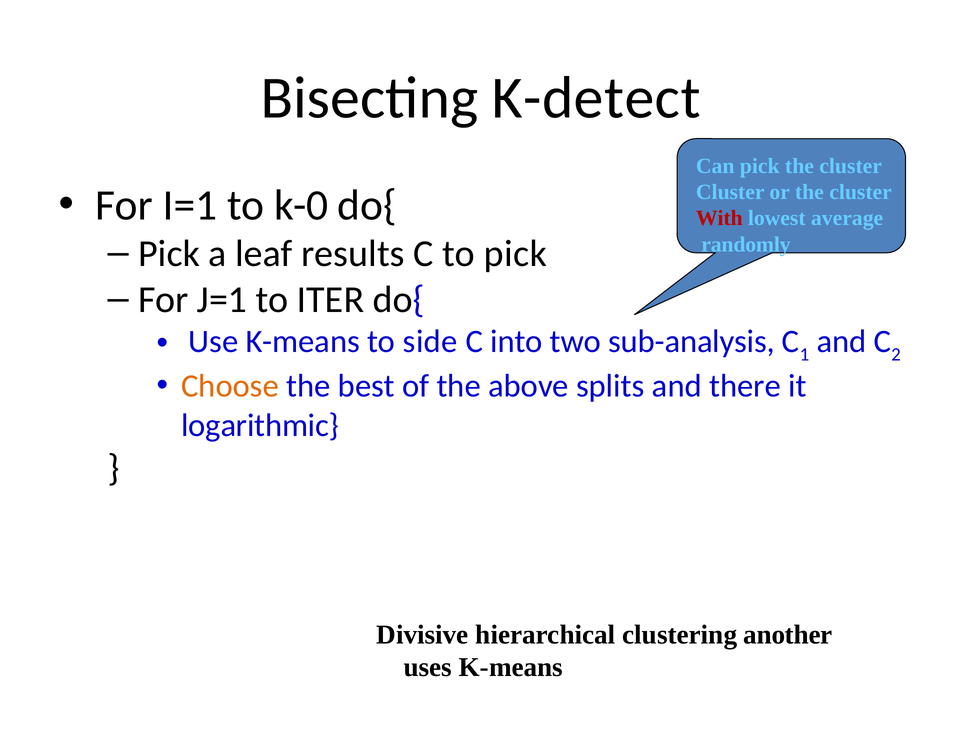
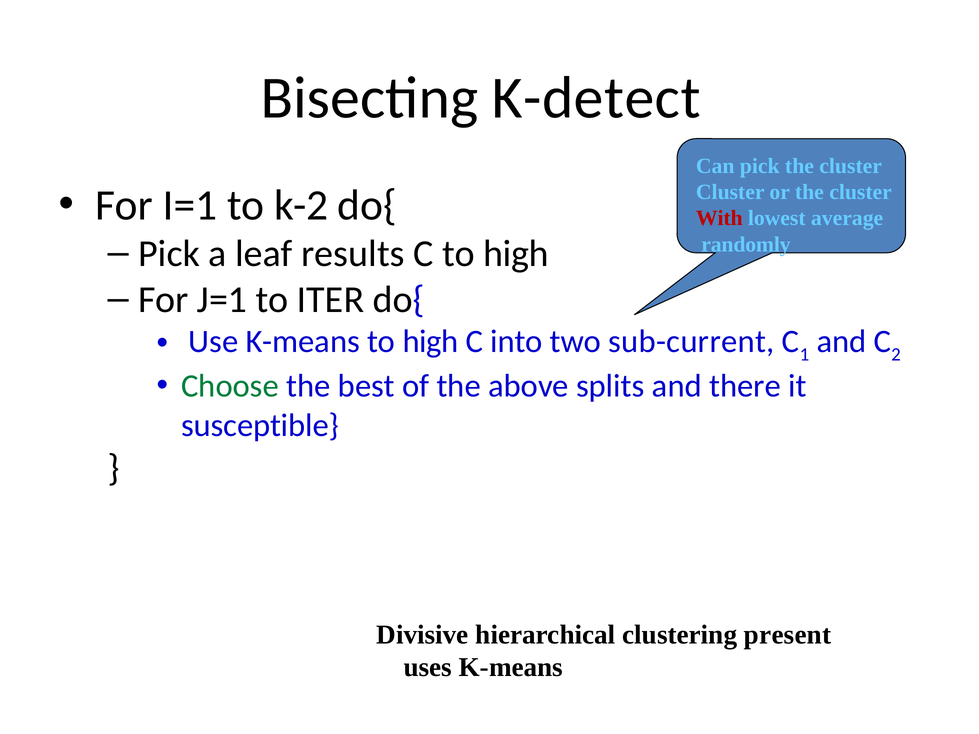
k-0: k-0 -> k-2
C to pick: pick -> high
K-means to side: side -> high
sub-analysis: sub-analysis -> sub-current
Choose colour: orange -> green
logarithmic: logarithmic -> susceptible
another: another -> present
